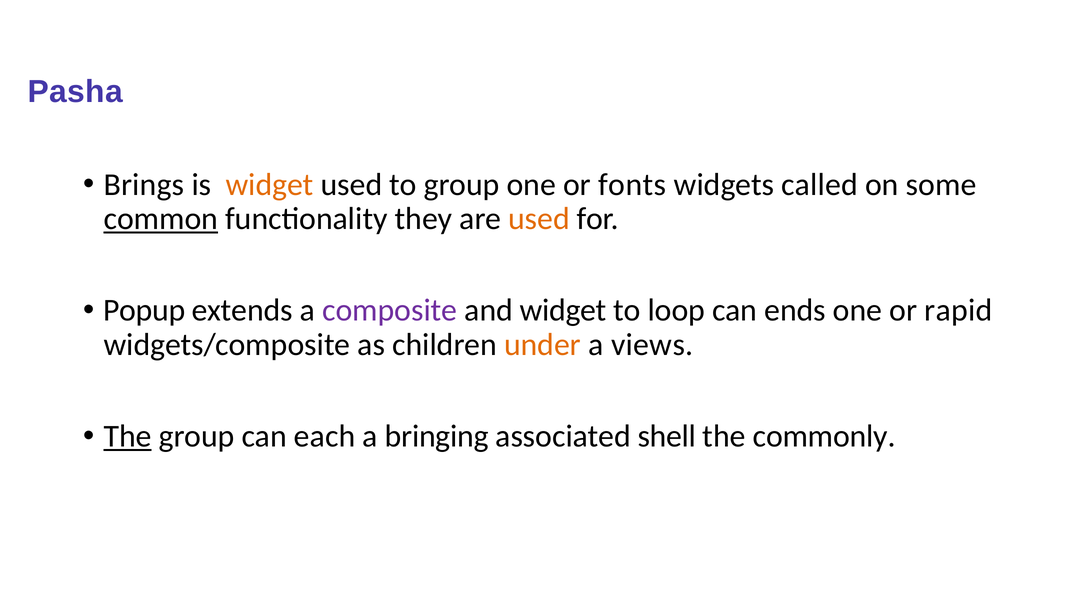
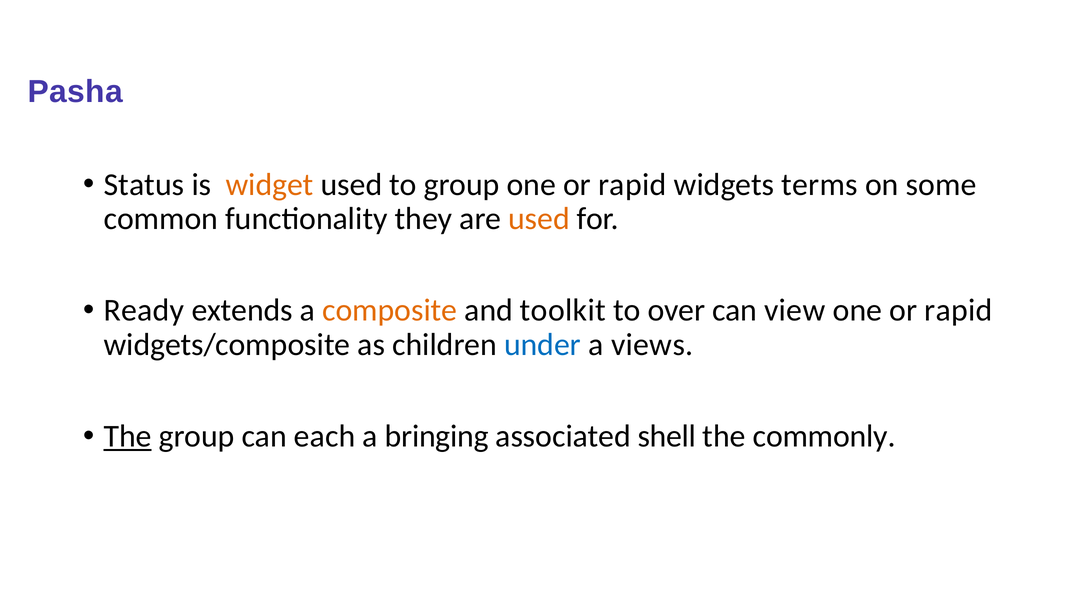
Brings: Brings -> Status
group one or fonts: fonts -> rapid
called: called -> terms
common underline: present -> none
Popup: Popup -> Ready
composite colour: purple -> orange
and widget: widget -> toolkit
loop: loop -> over
ends: ends -> view
under colour: orange -> blue
